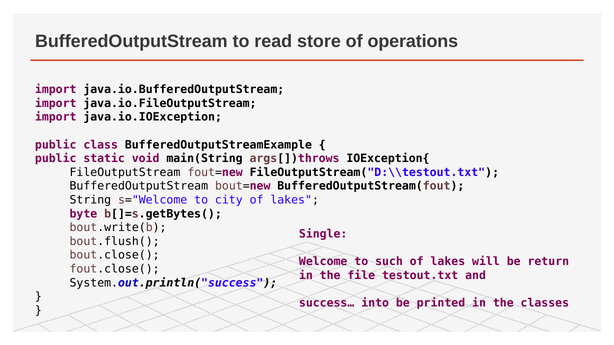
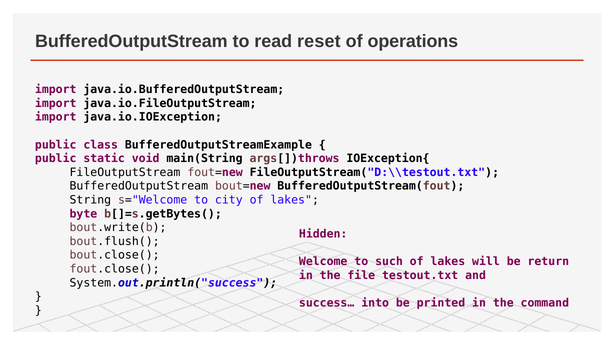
store: store -> reset
Single: Single -> Hidden
classes: classes -> command
